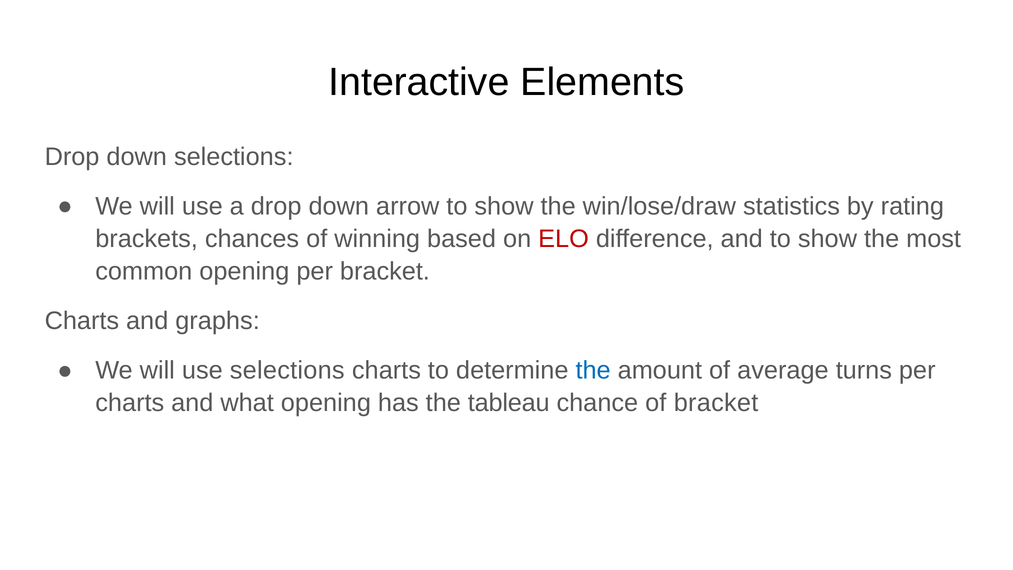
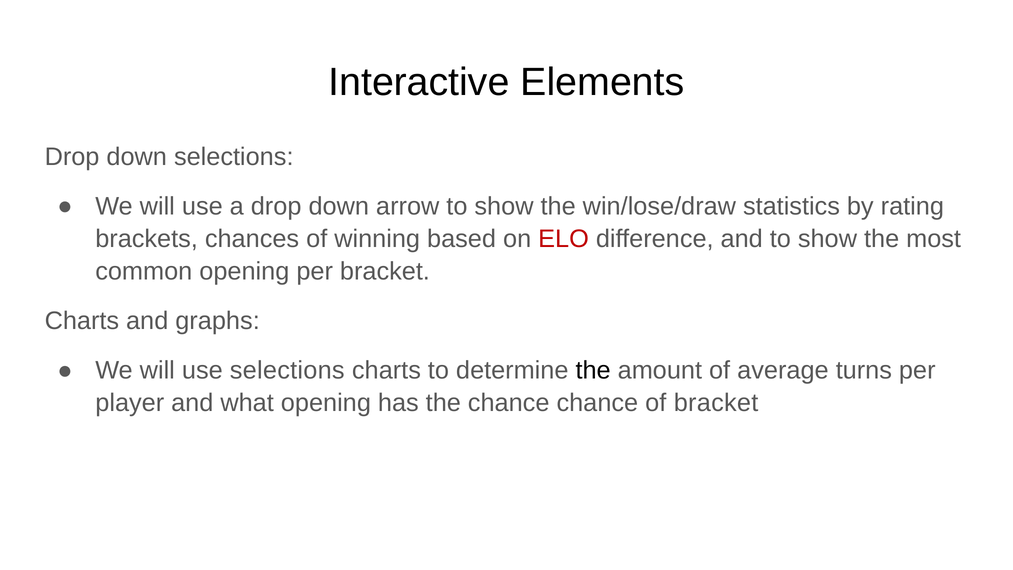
the at (593, 370) colour: blue -> black
charts at (130, 403): charts -> player
the tableau: tableau -> chance
